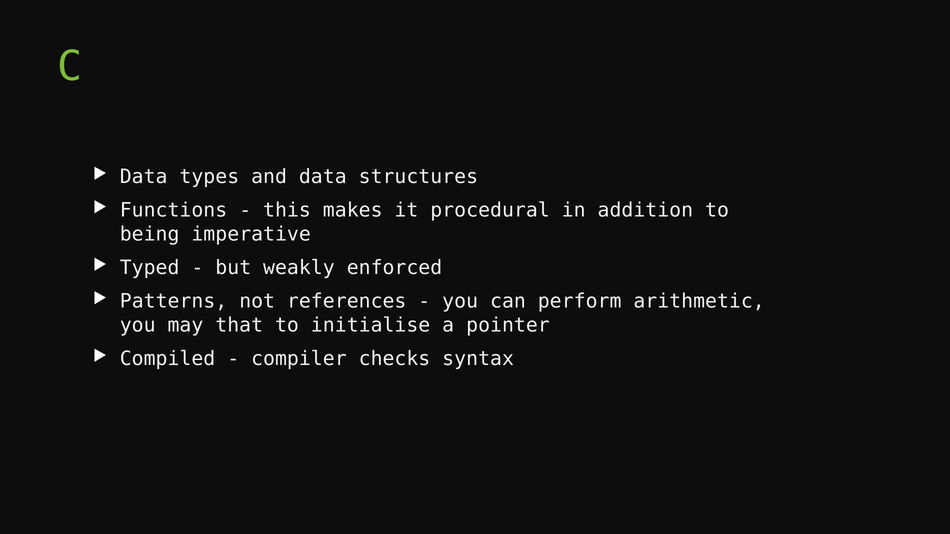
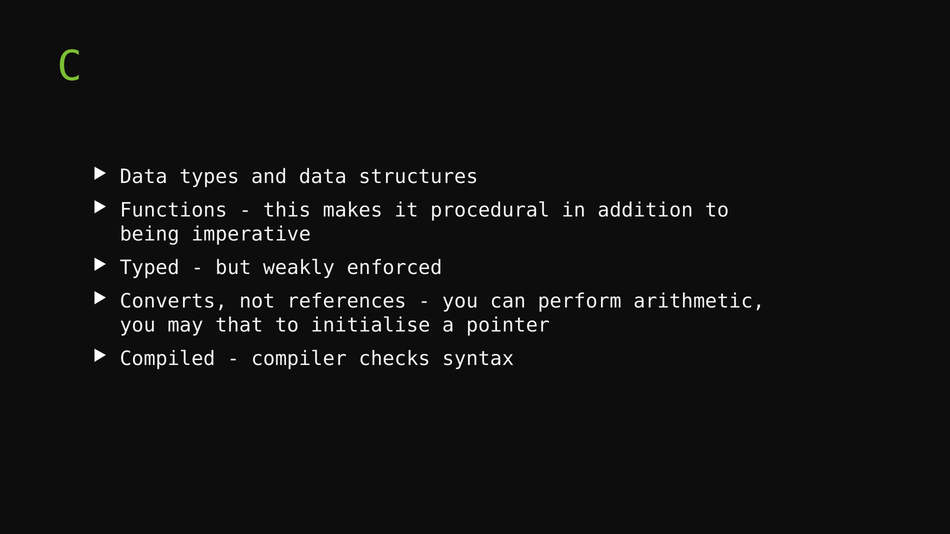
Patterns: Patterns -> Converts
